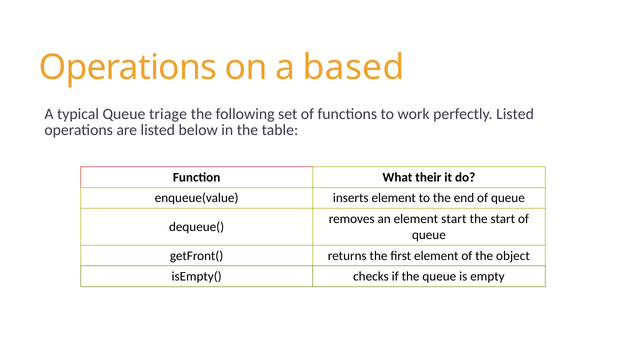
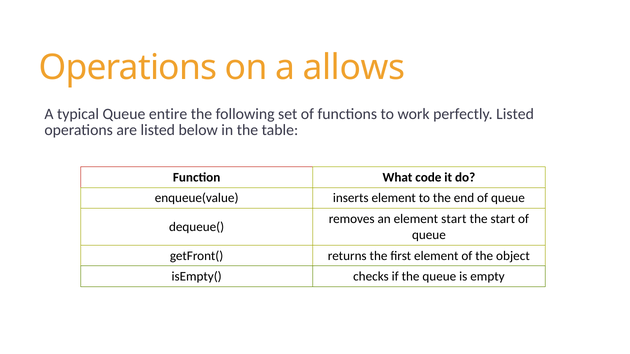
based: based -> allows
triage: triage -> entire
their: their -> code
